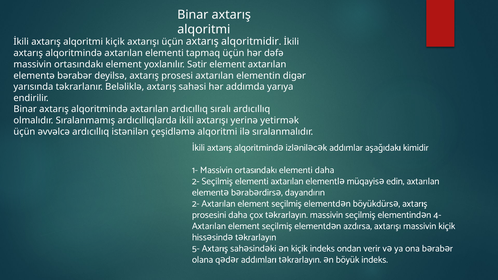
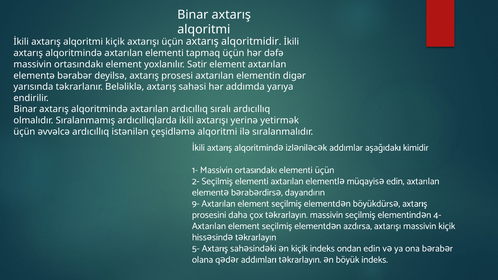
elementi daha: daha -> üçün
2- at (196, 204): 2- -> 9-
ondan verir: verir -> edin
